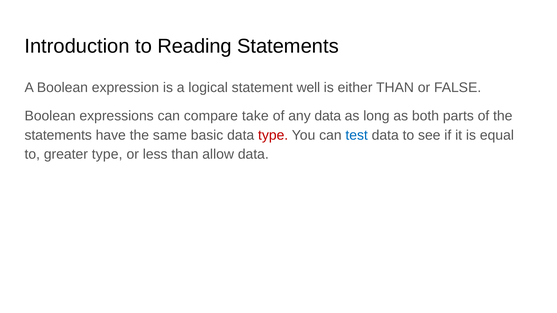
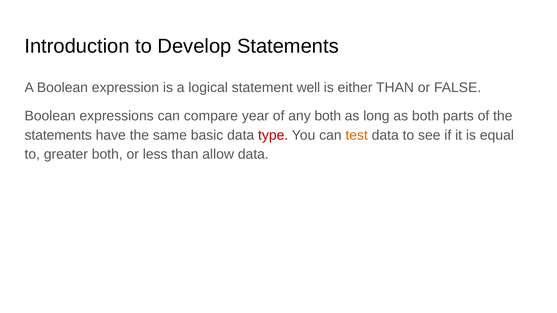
Reading: Reading -> Develop
take: take -> year
any data: data -> both
test colour: blue -> orange
greater type: type -> both
